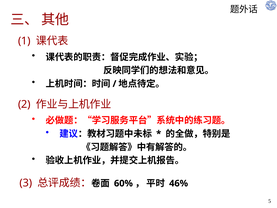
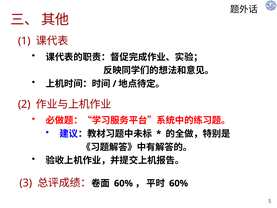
46% at (179, 183): 46% -> 60%
